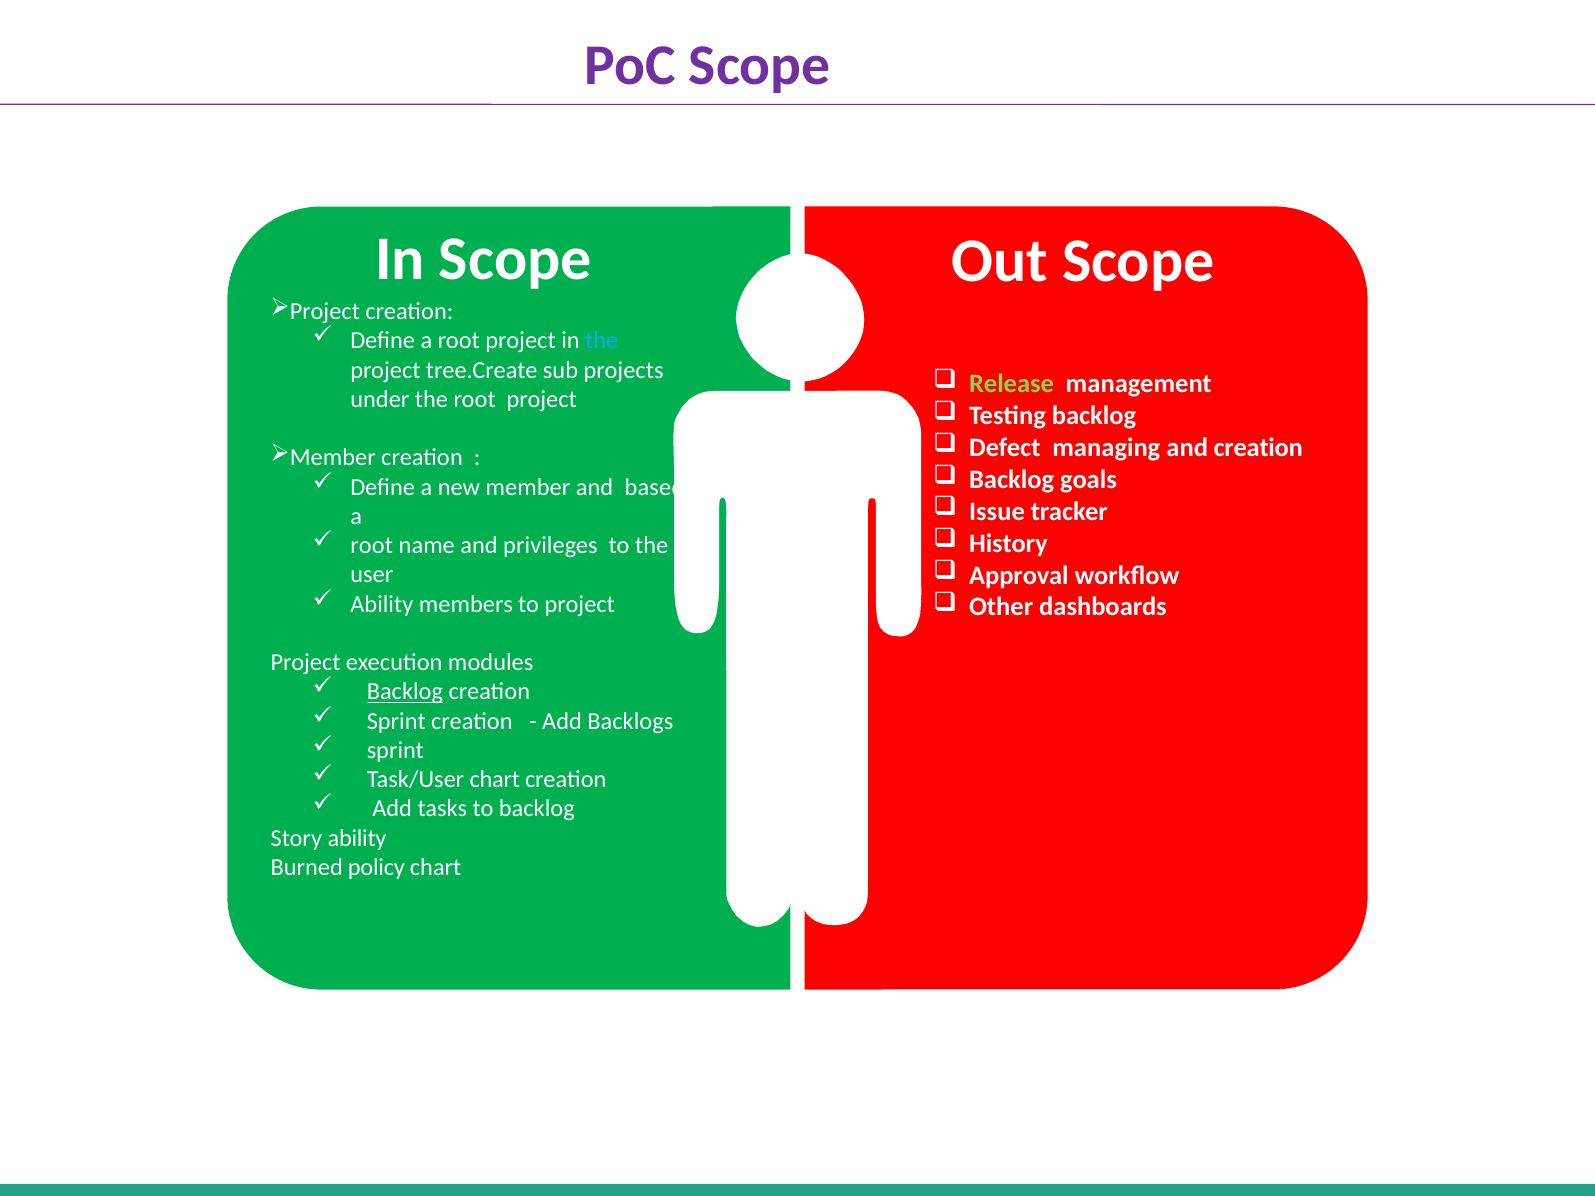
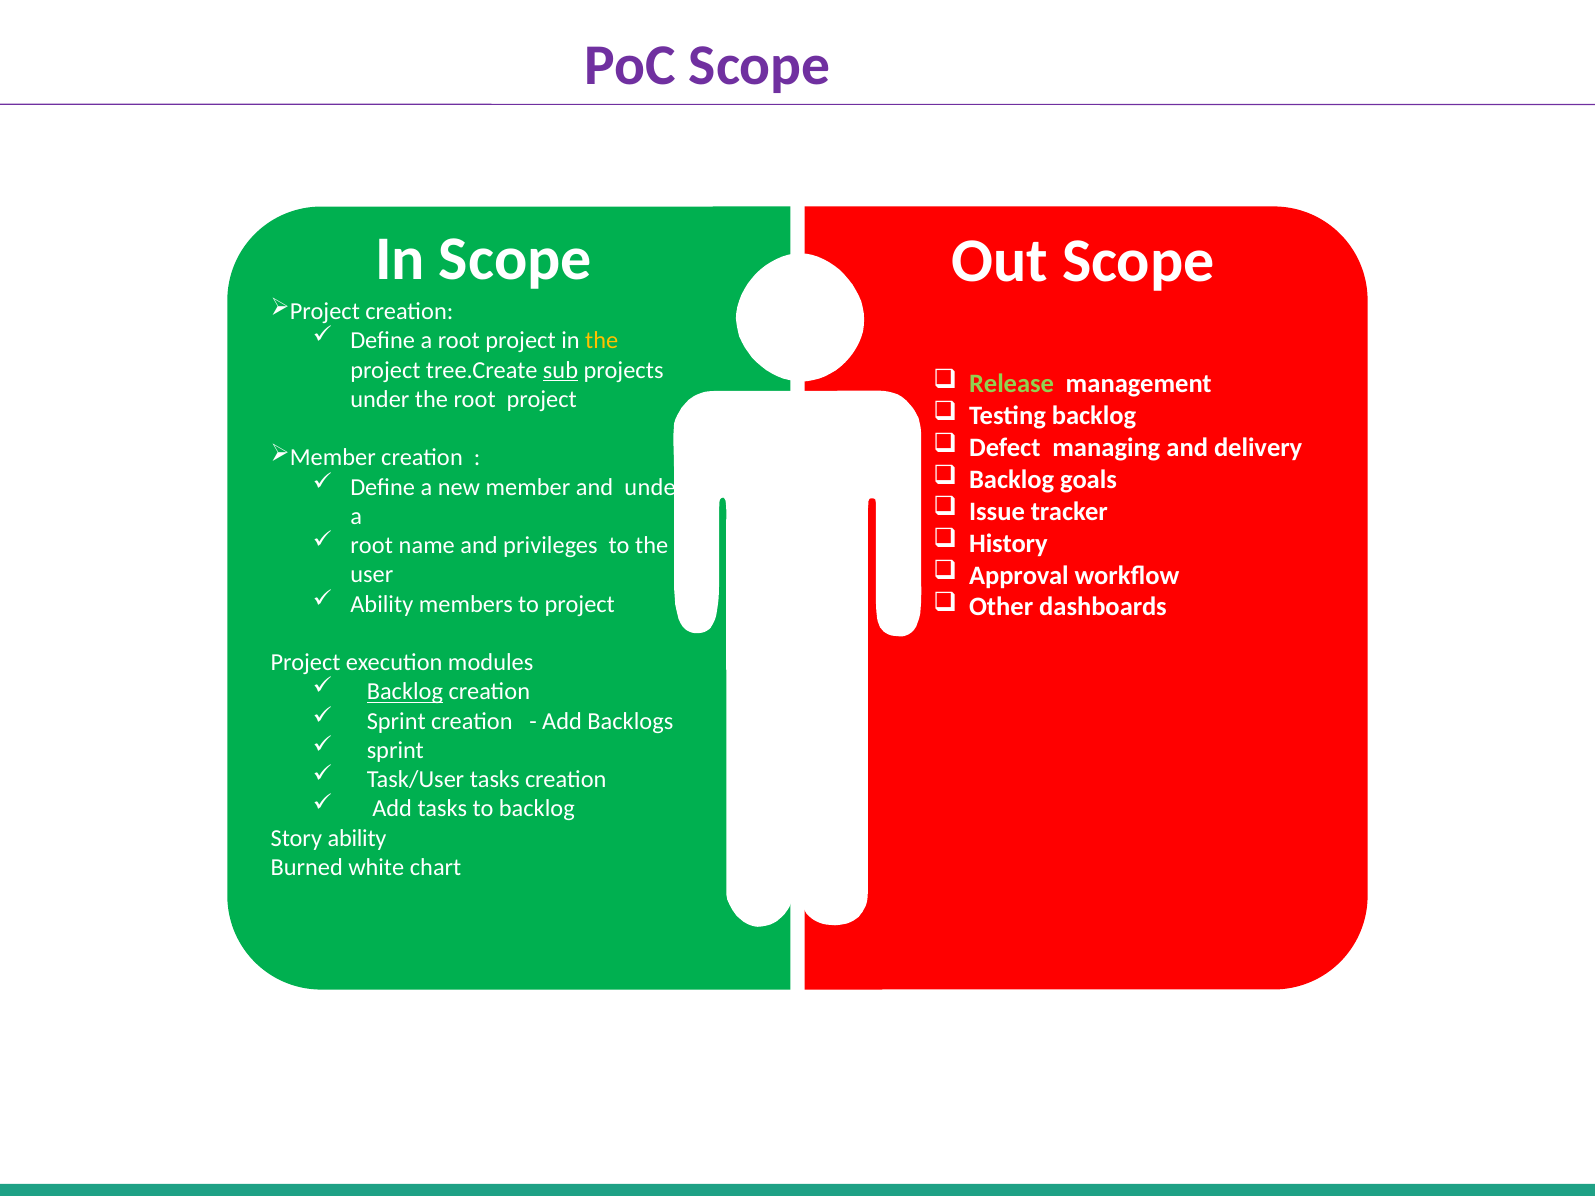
the at (602, 341) colour: light blue -> yellow
sub underline: none -> present
and creation: creation -> delivery
and based: based -> under
Task/User chart: chart -> tasks
policy: policy -> white
